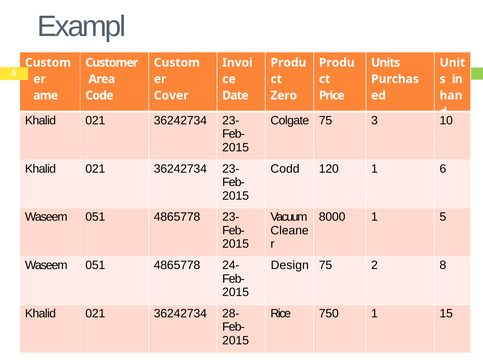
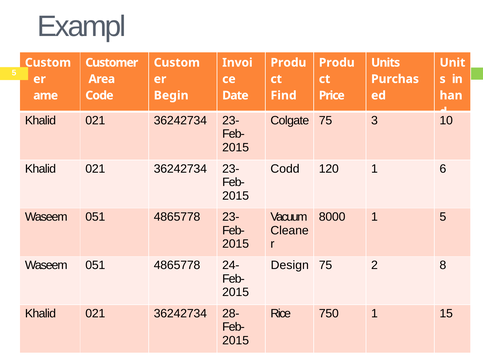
Cover: Cover -> Begin
Zero: Zero -> Find
